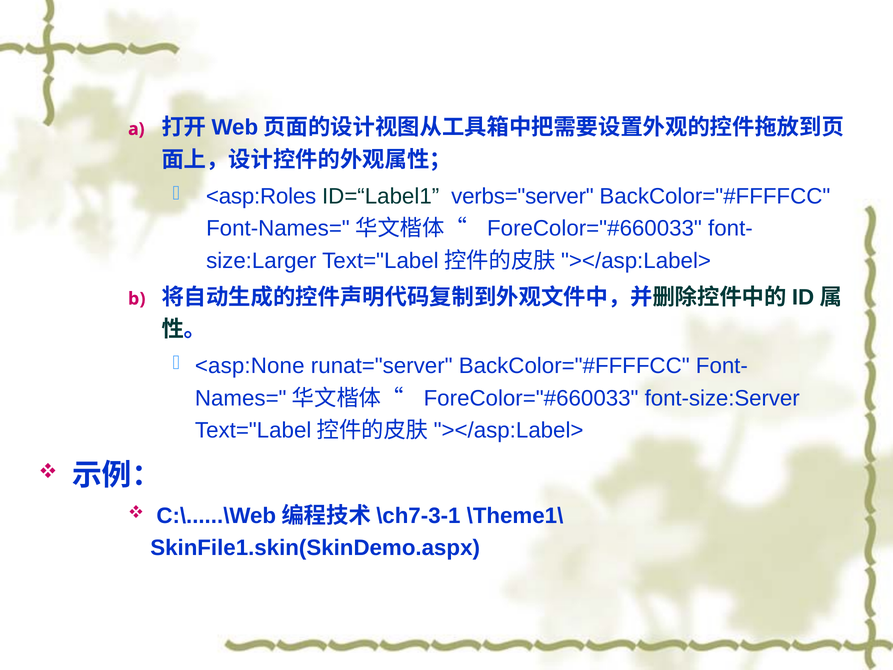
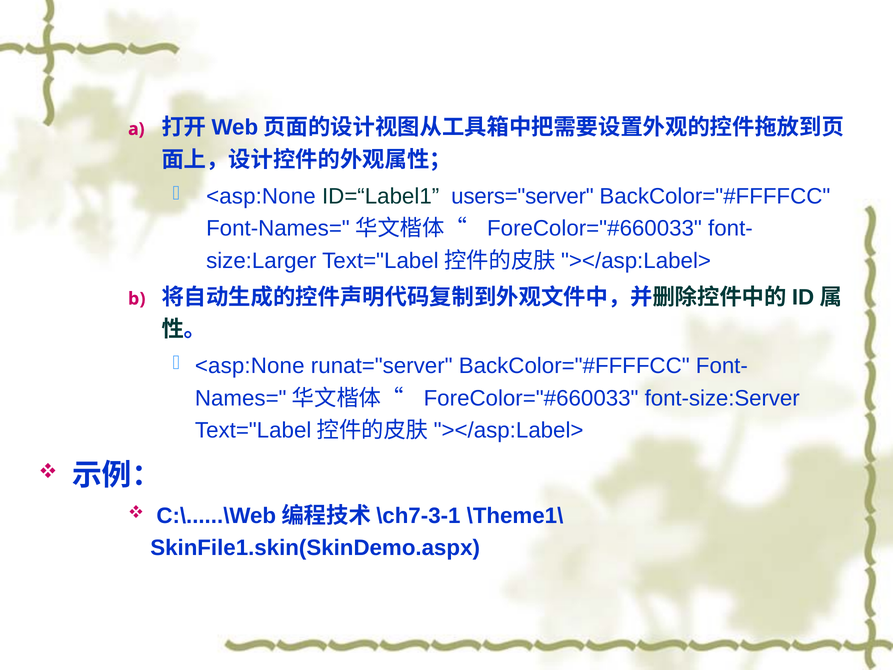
<asp:Roles at (261, 196): <asp:Roles -> <asp:None
verbs="server: verbs="server -> users="server
